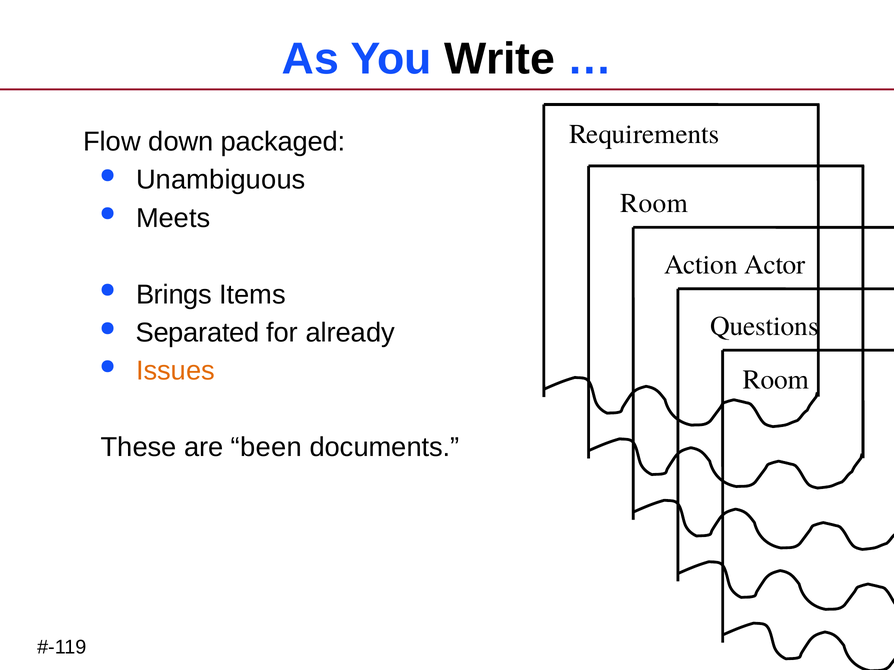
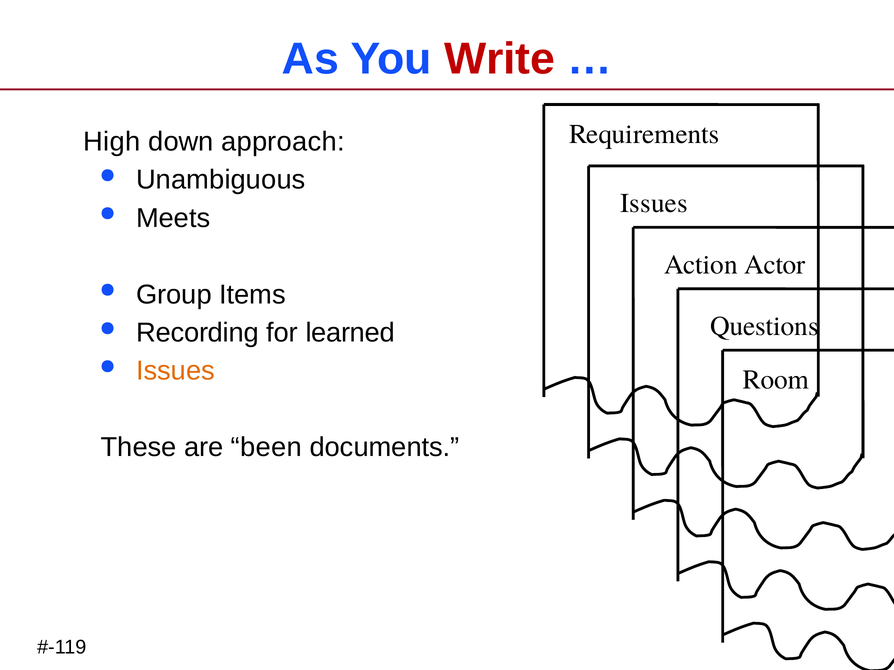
Write colour: black -> red
Flow: Flow -> High
packaged: packaged -> approach
Room at (654, 203): Room -> Issues
Brings: Brings -> Group
Separated: Separated -> Recording
already: already -> learned
